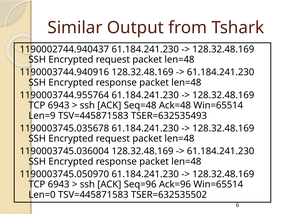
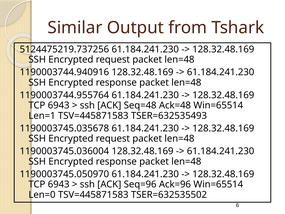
1190002744.940437: 1190002744.940437 -> 5124475219.737256
Len=9: Len=9 -> Len=1
